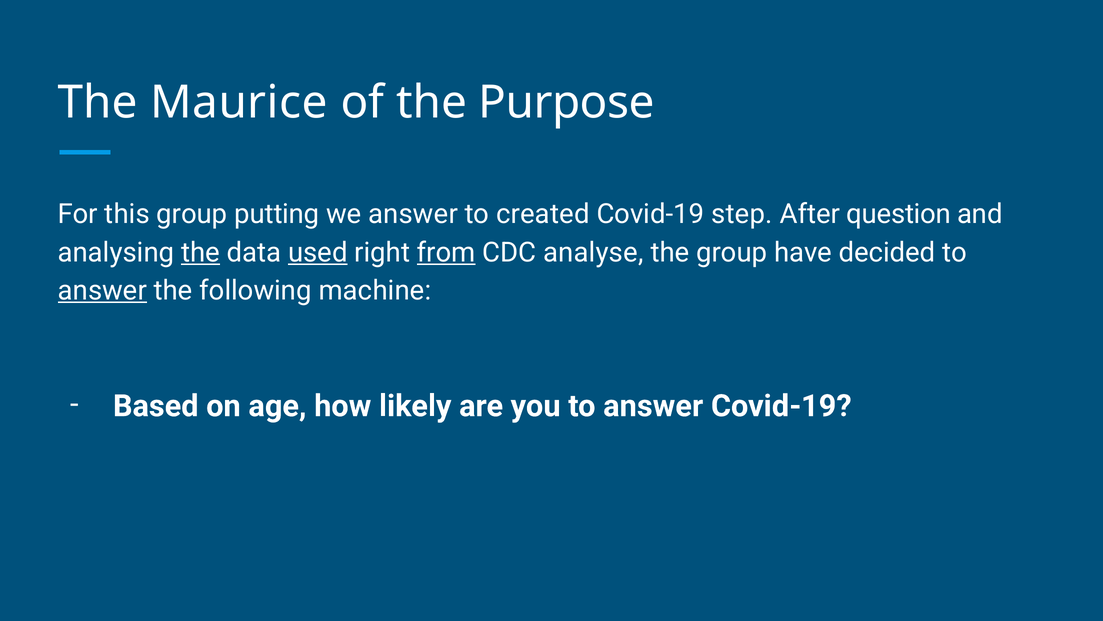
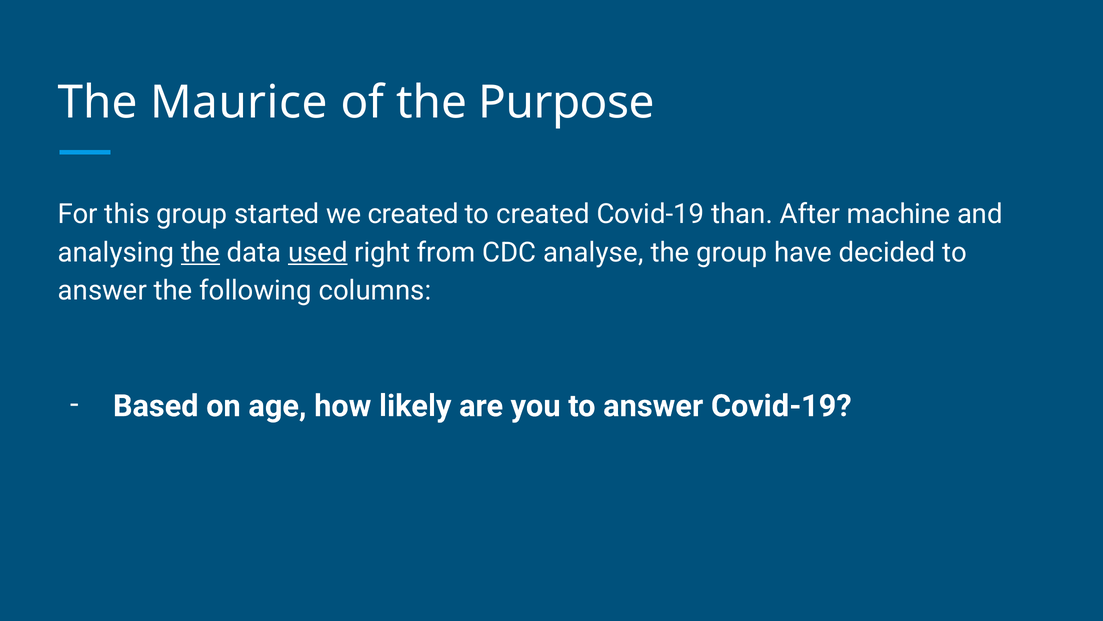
putting: putting -> started
we answer: answer -> created
step: step -> than
question: question -> machine
from underline: present -> none
answer at (102, 290) underline: present -> none
machine: machine -> columns
